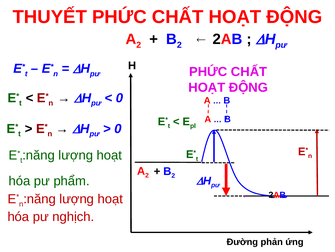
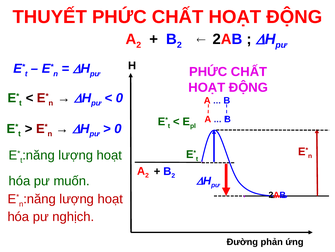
phẩm: phẩm -> muốn
